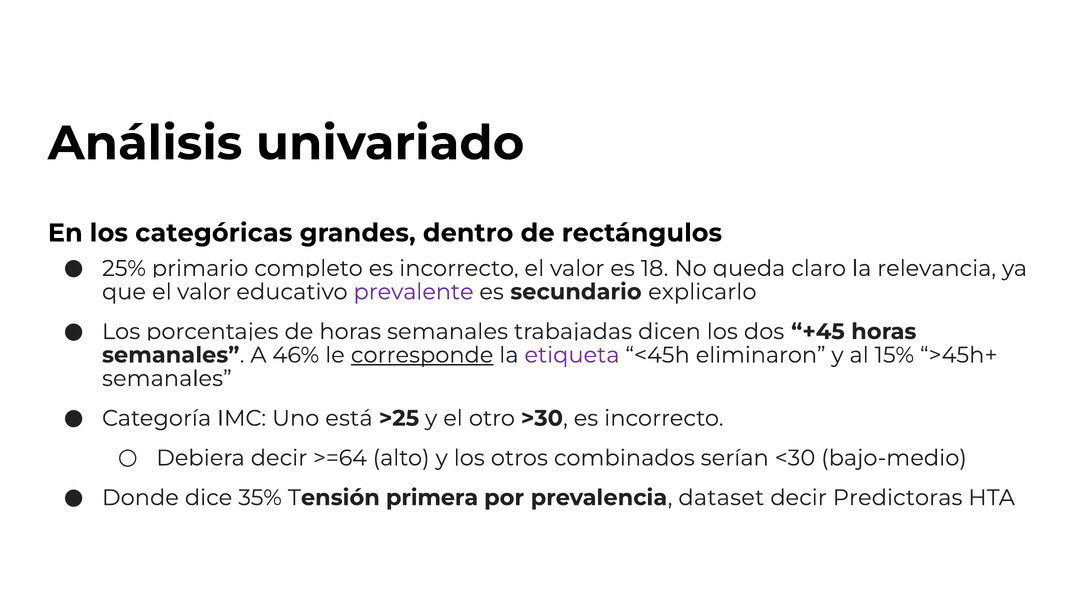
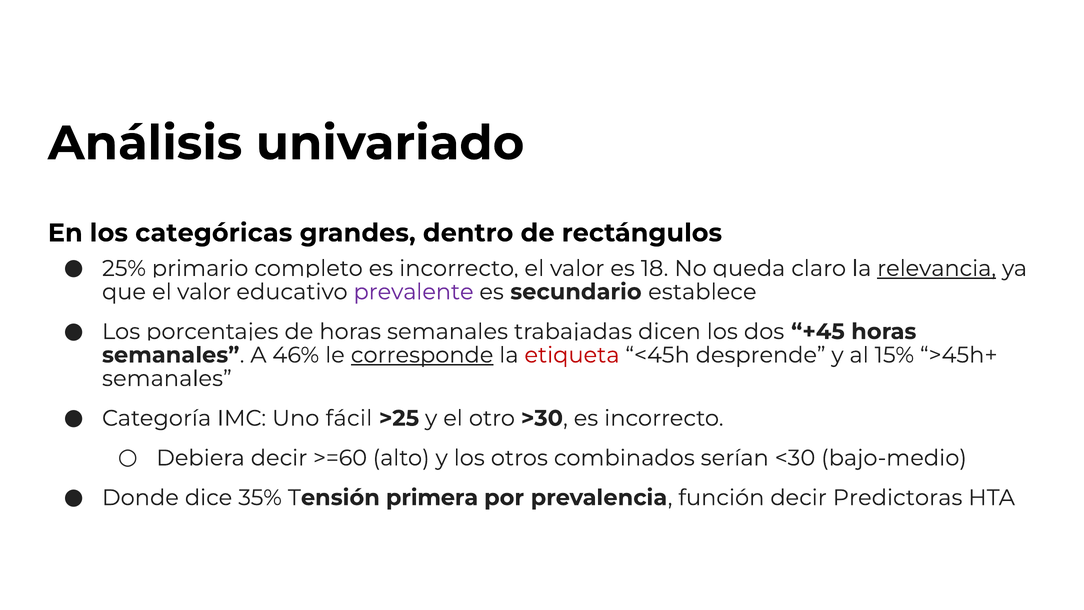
relevancia underline: none -> present
explicarlo: explicarlo -> establece
etiqueta colour: purple -> red
eliminaron: eliminaron -> desprende
está: está -> fácil
>=64: >=64 -> >=60
dataset: dataset -> función
